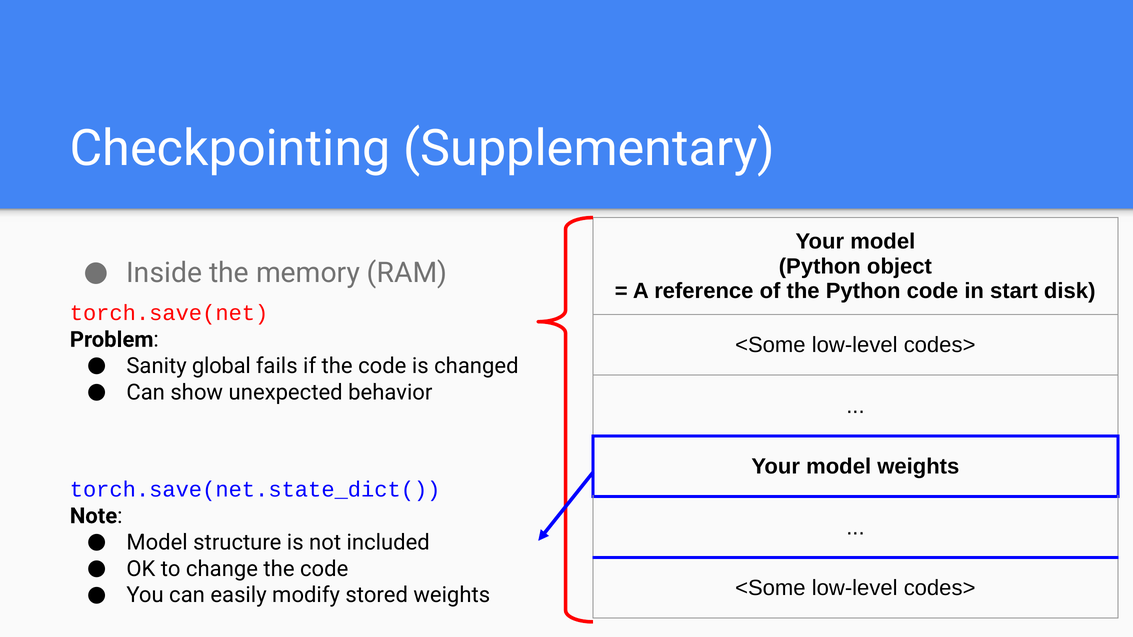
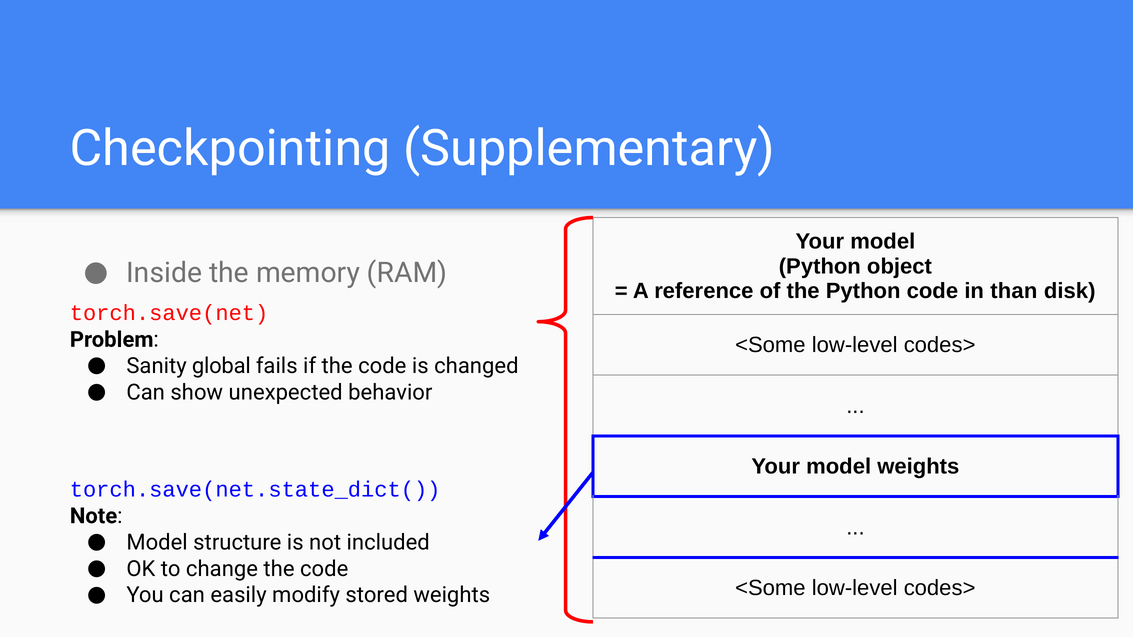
start: start -> than
